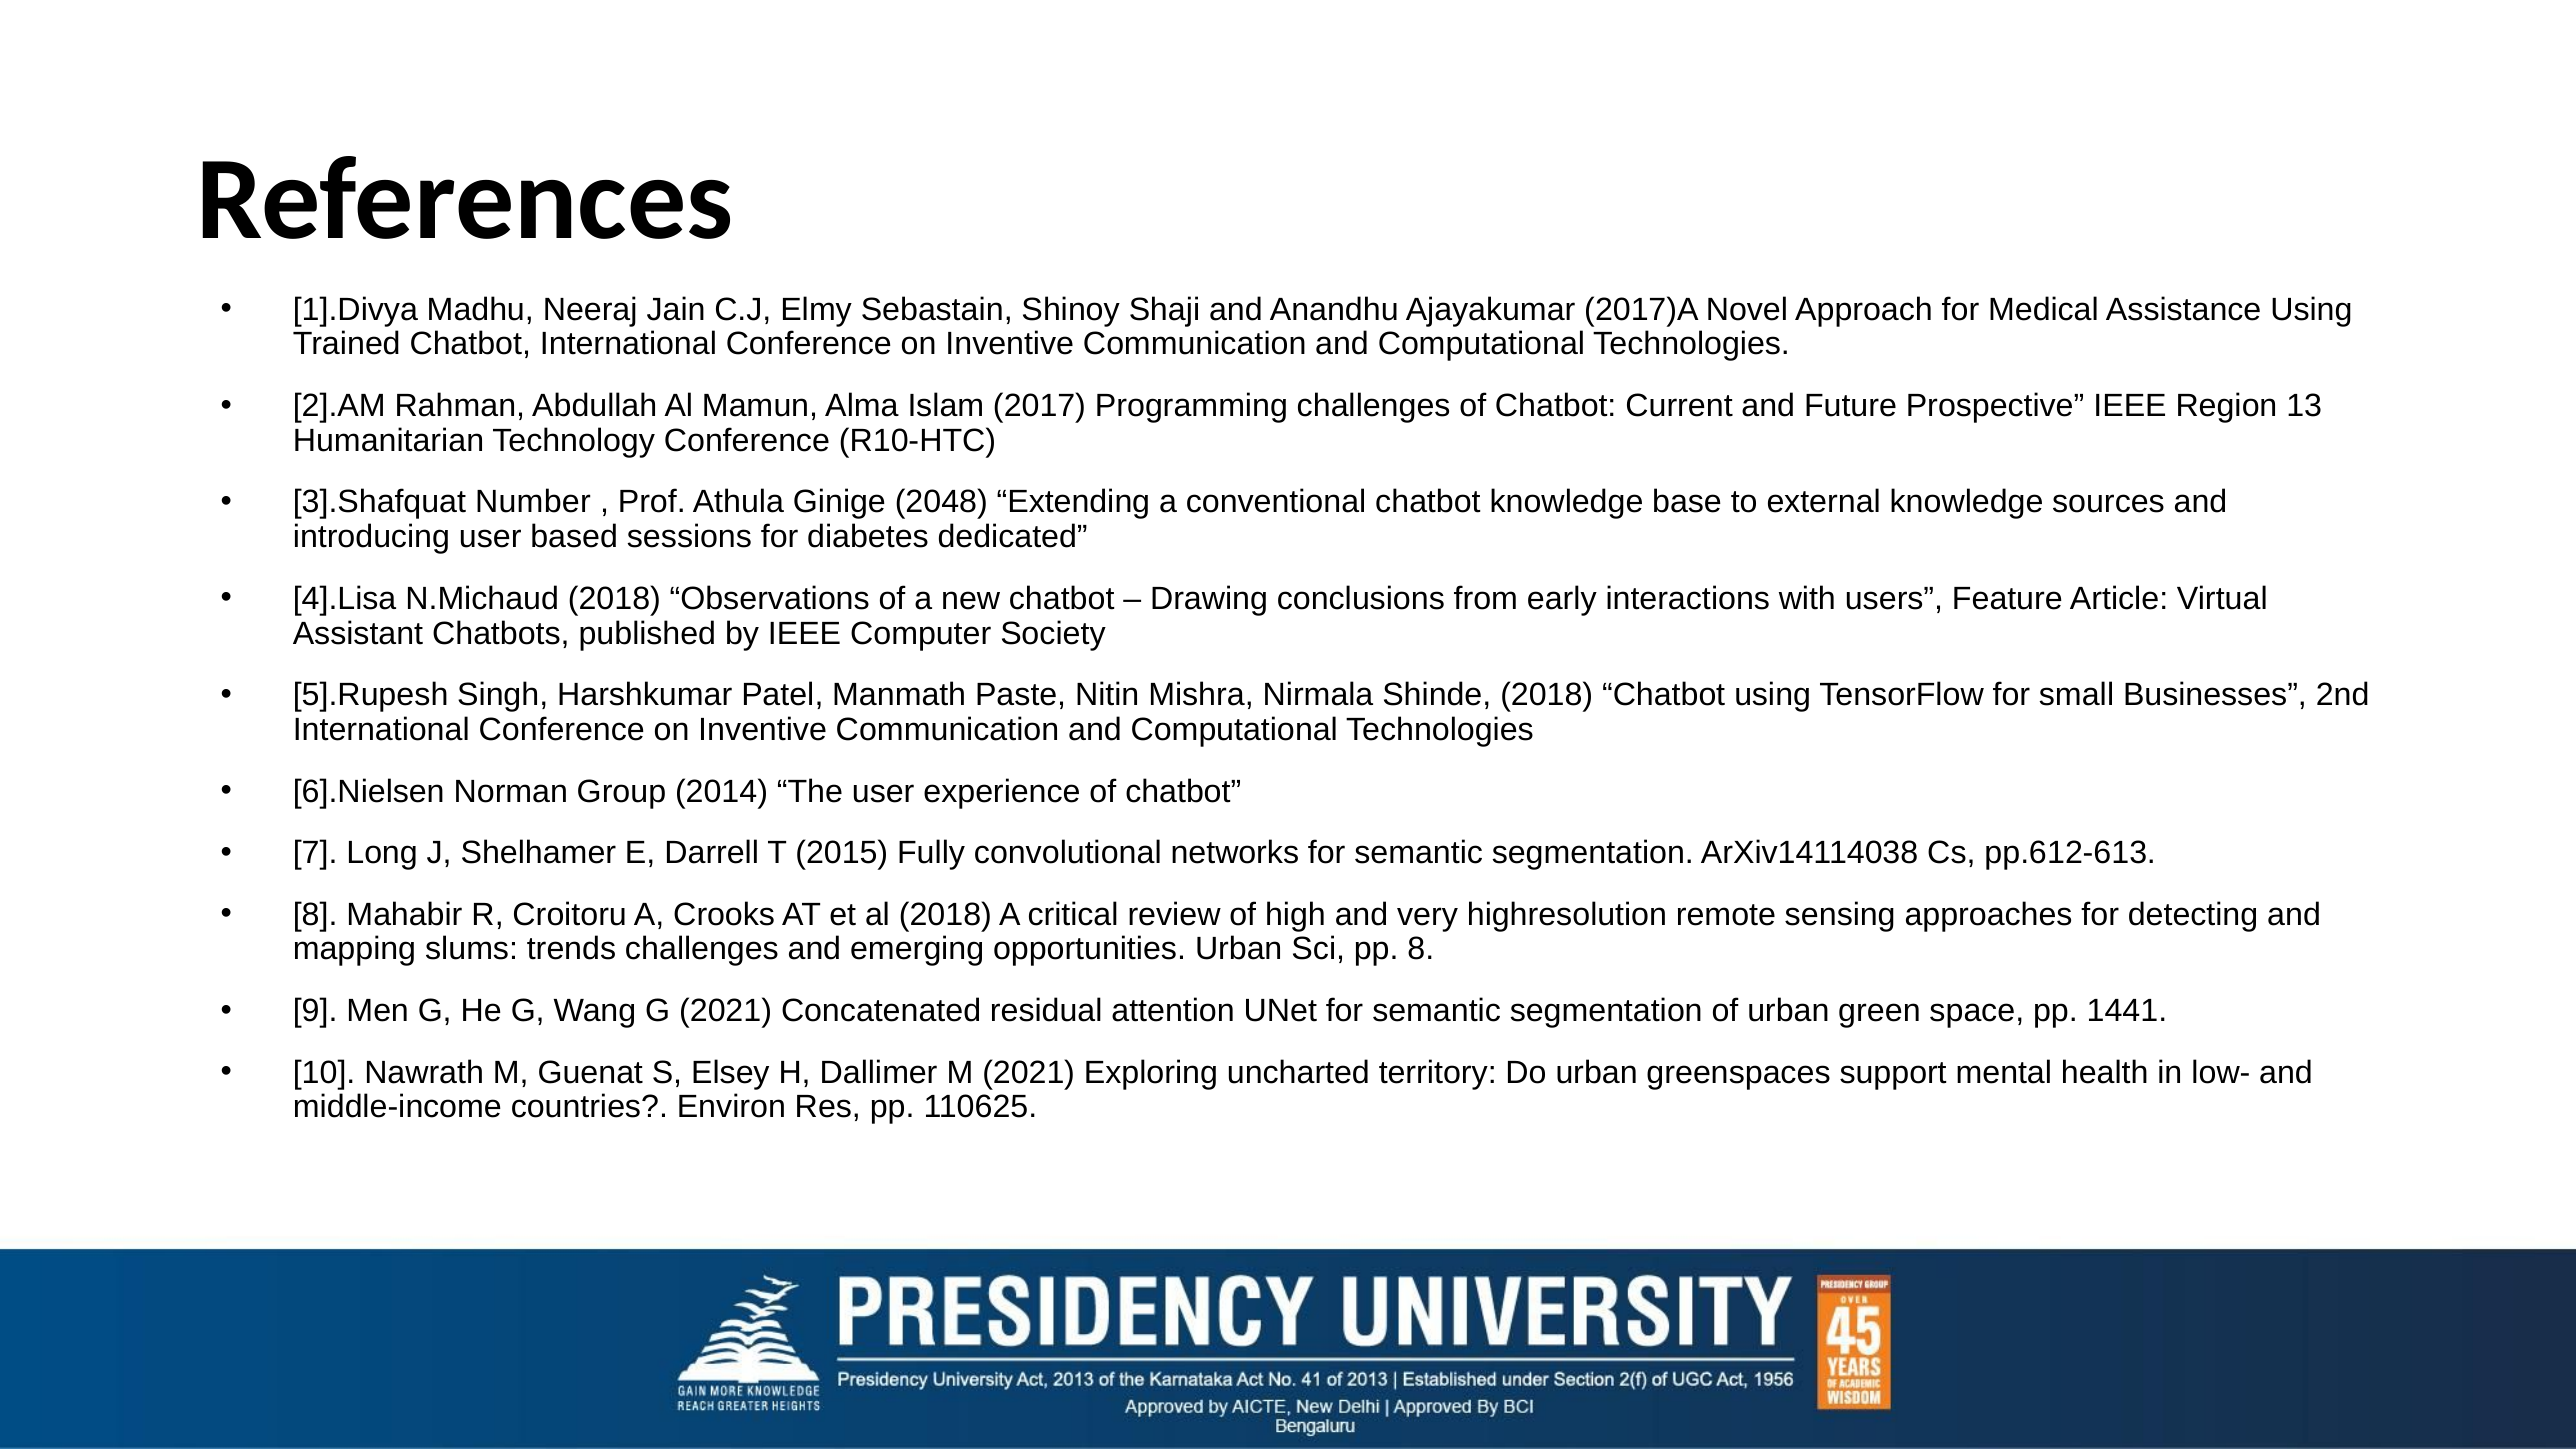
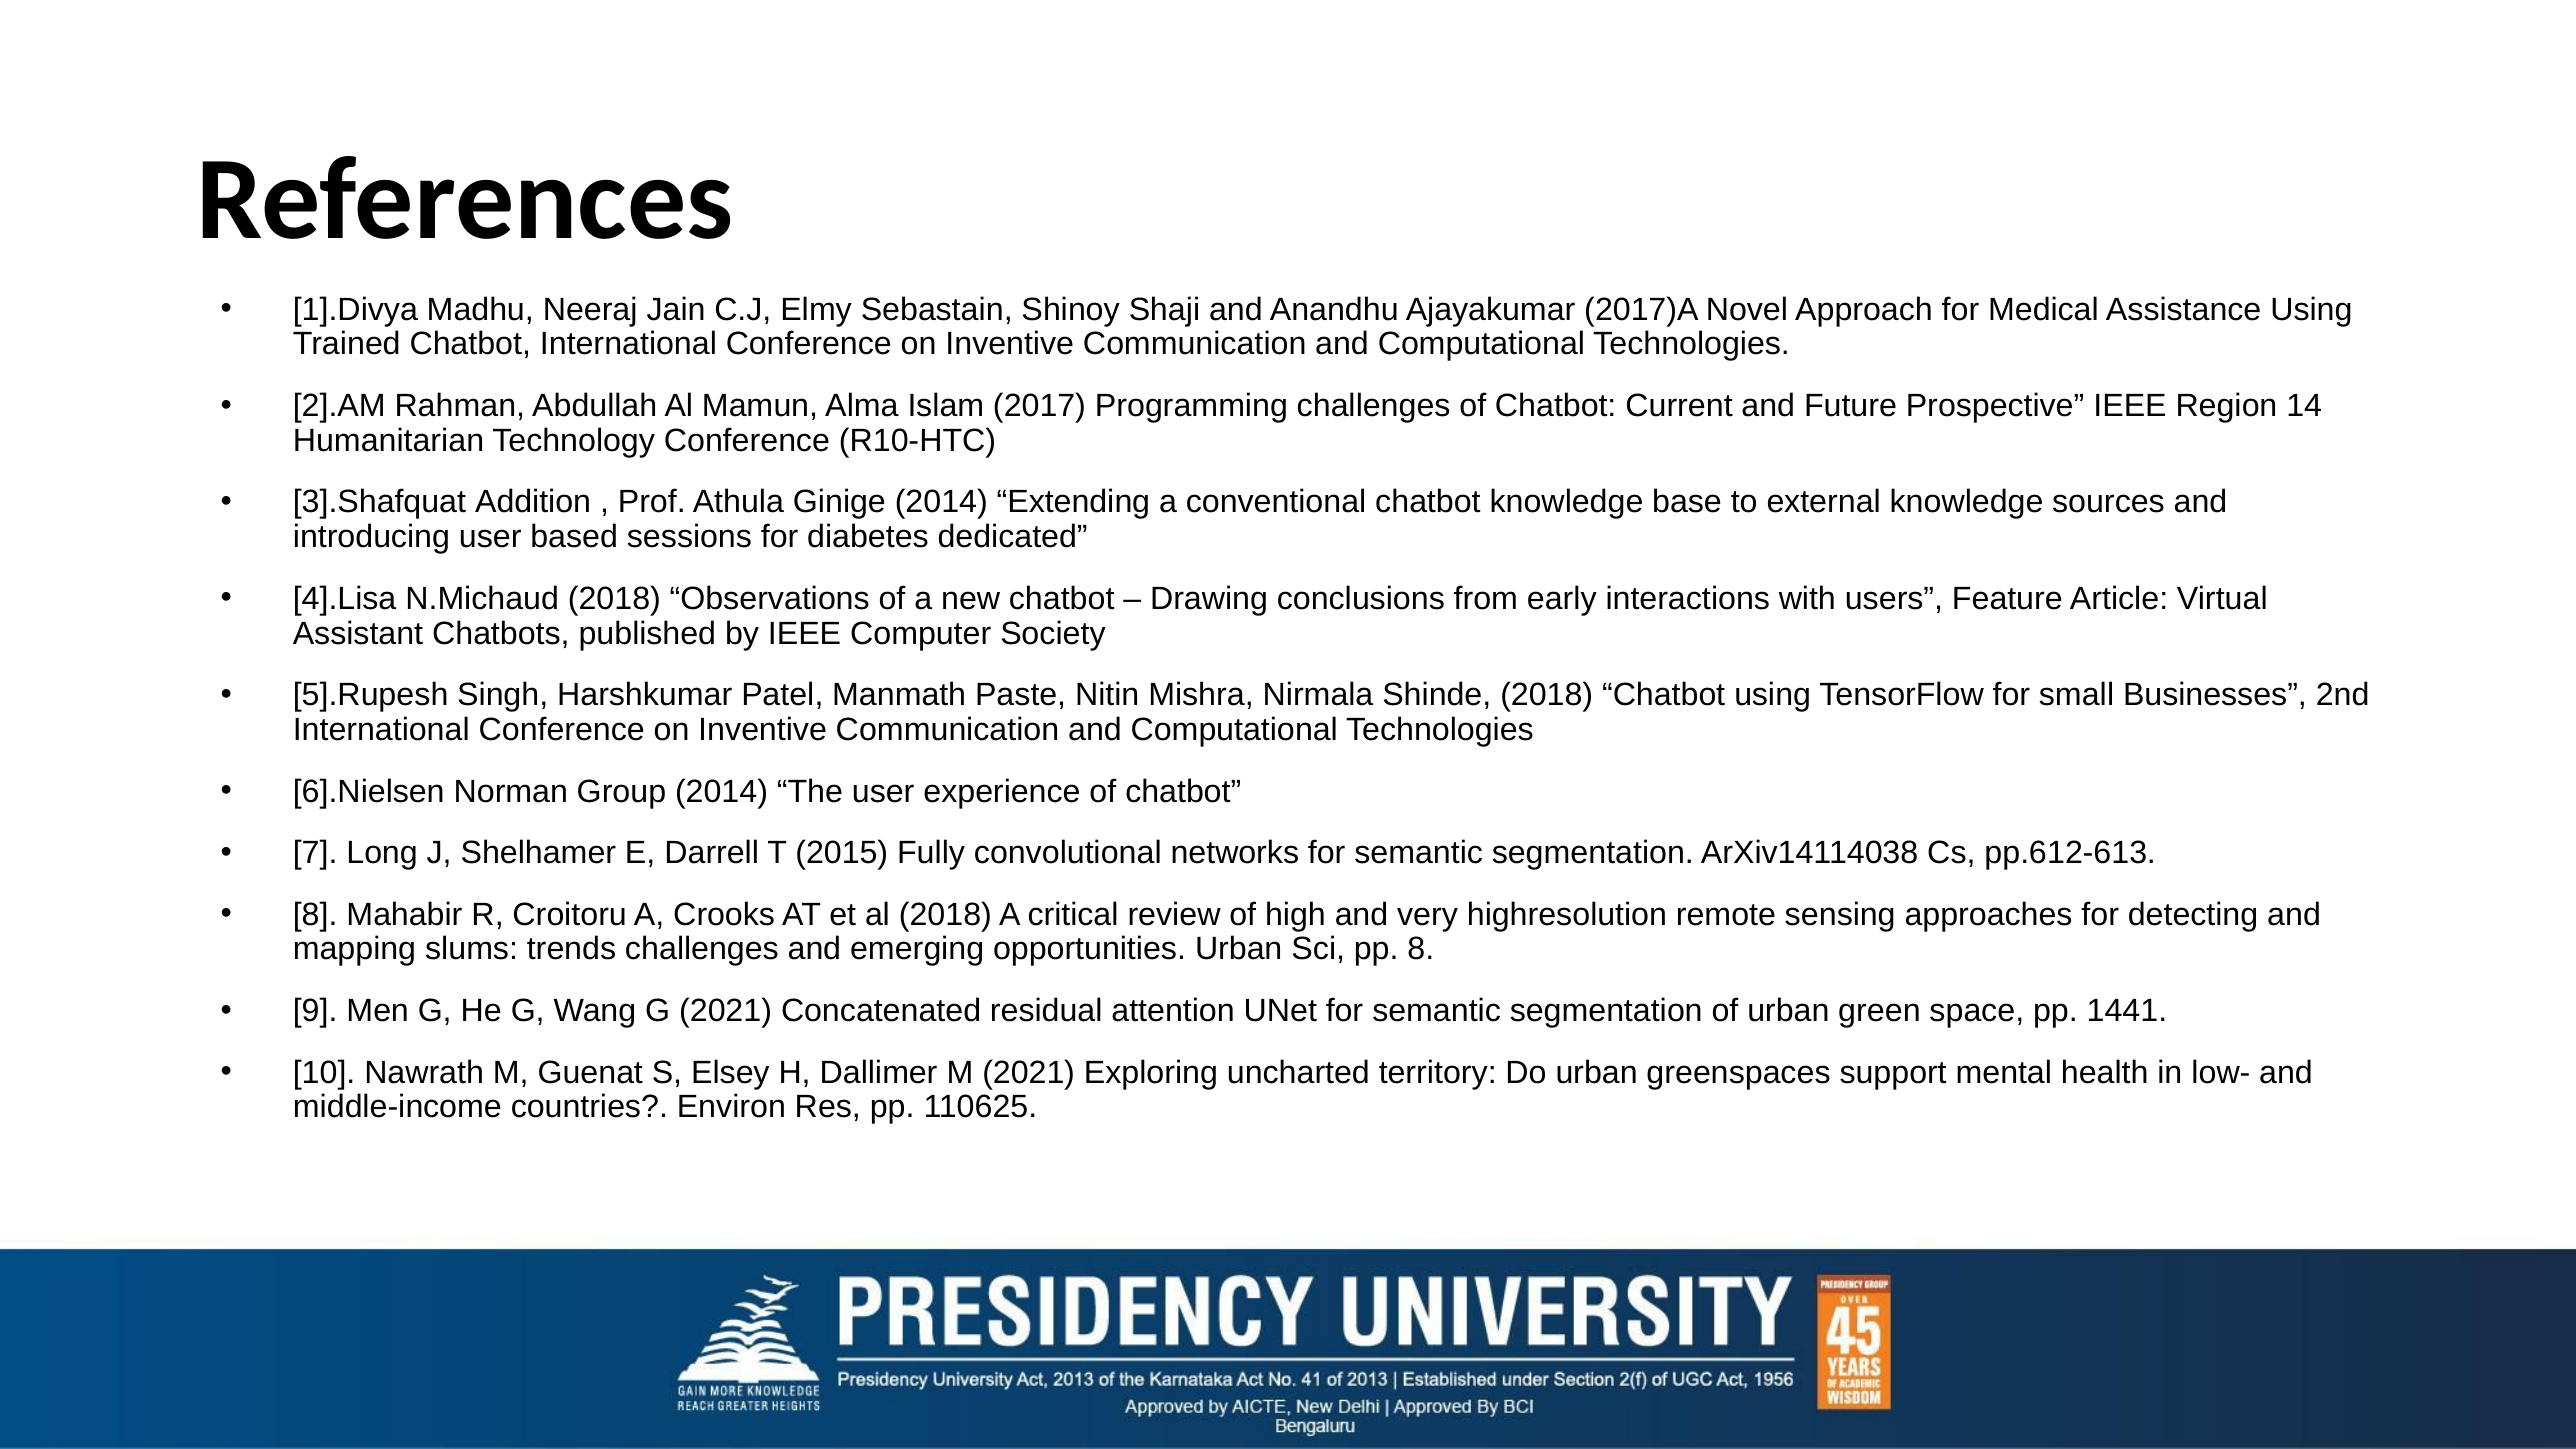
13: 13 -> 14
Number: Number -> Addition
Ginige 2048: 2048 -> 2014
